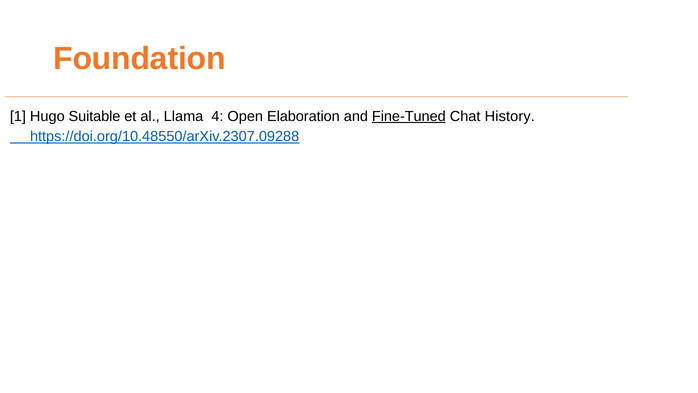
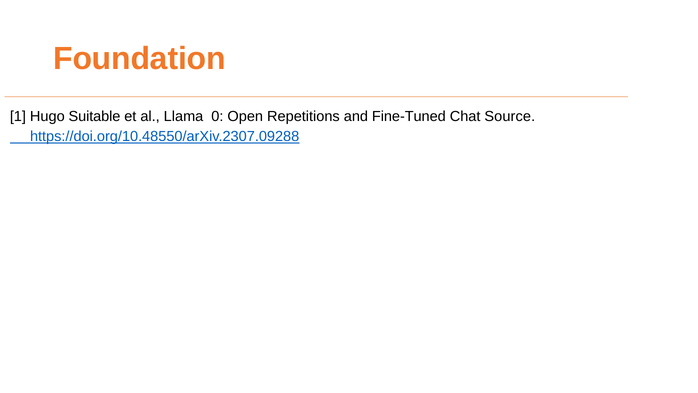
4: 4 -> 0
Elaboration: Elaboration -> Repetitions
Fine-Tuned underline: present -> none
History: History -> Source
